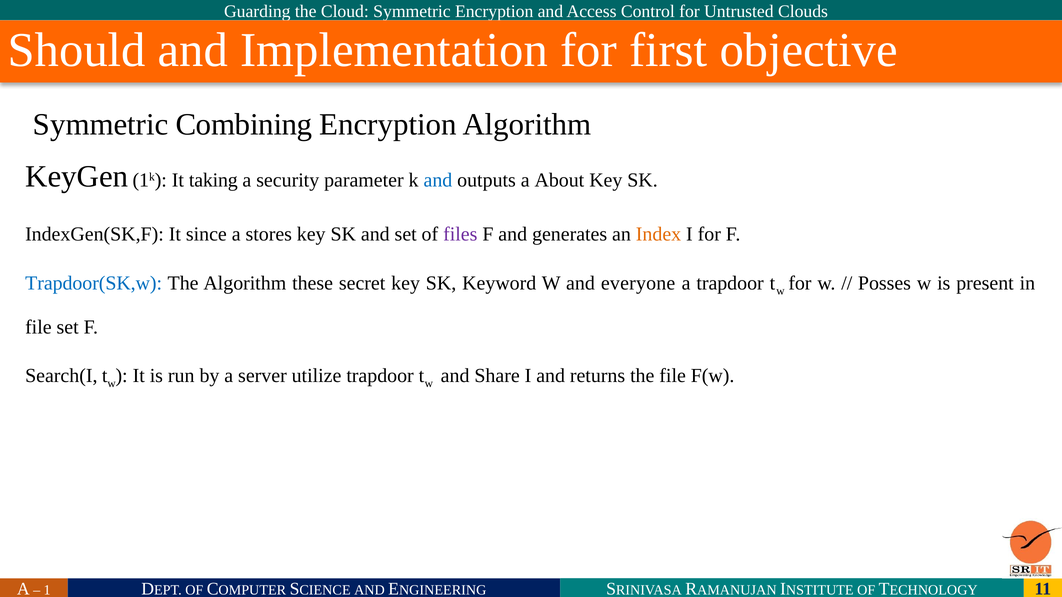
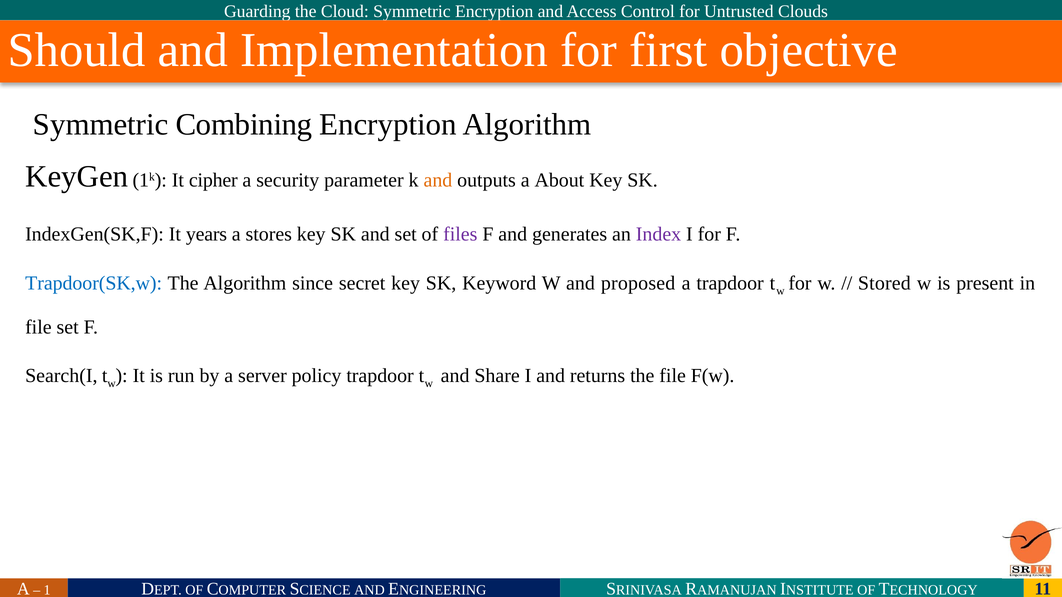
taking: taking -> cipher
and at (438, 180) colour: blue -> orange
since: since -> years
Index colour: orange -> purple
these: these -> since
everyone: everyone -> proposed
Posses: Posses -> Stored
utilize: utilize -> policy
